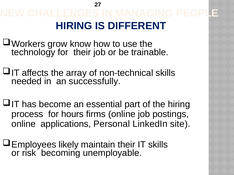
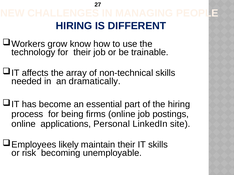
successfully: successfully -> dramatically
hours: hours -> being
